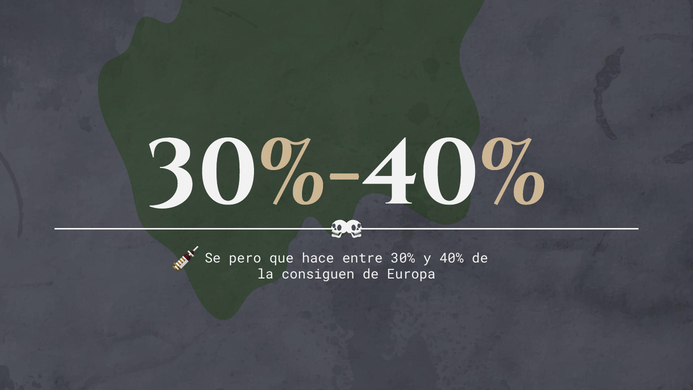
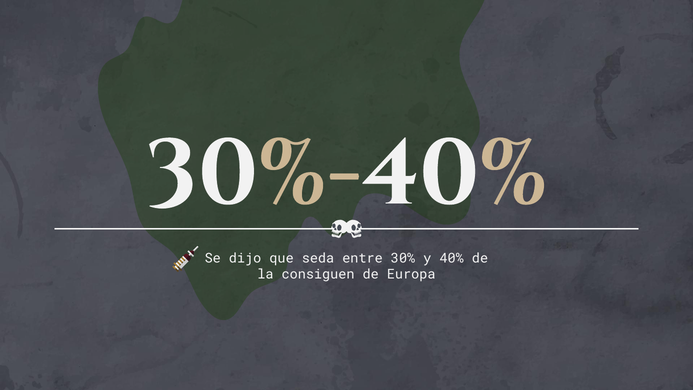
pero: pero -> dijo
hace: hace -> seda
